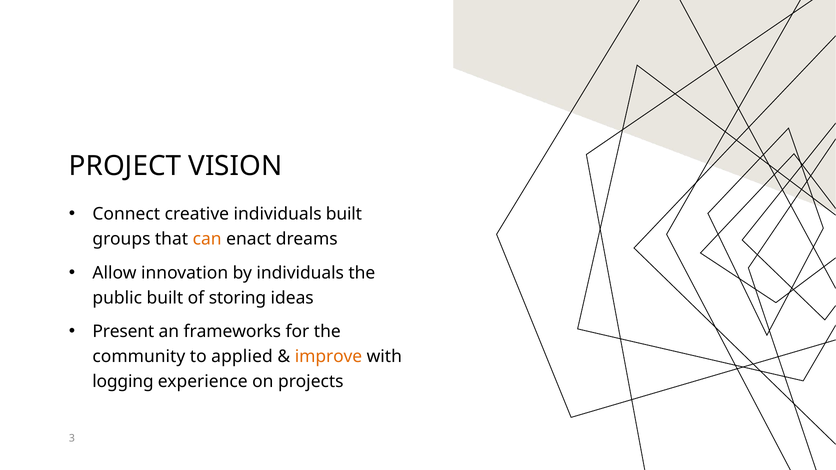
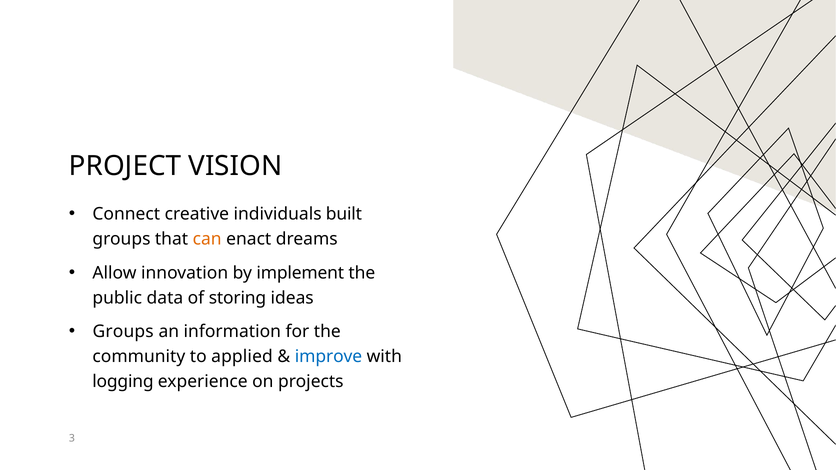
by individuals: individuals -> implement
public built: built -> data
Present at (123, 332): Present -> Groups
frameworks: frameworks -> information
improve colour: orange -> blue
